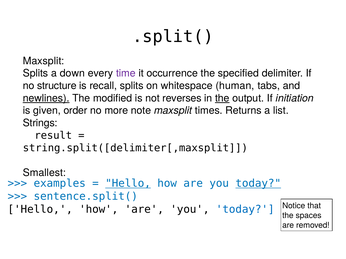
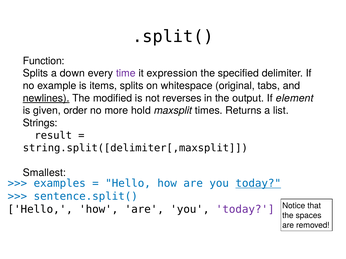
Maxsplit at (44, 61): Maxsplit -> Function
occurrence: occurrence -> expression
structure: structure -> example
recall: recall -> items
human: human -> original
the at (222, 98) underline: present -> none
initiation: initiation -> element
note: note -> hold
Hello at (128, 184) underline: present -> none
today at (245, 210) colour: blue -> purple
